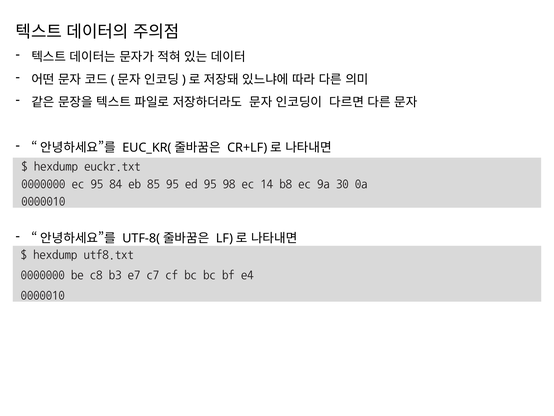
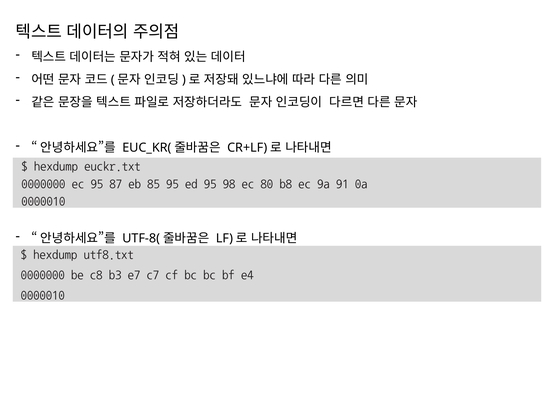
84: 84 -> 87
14: 14 -> 80
30: 30 -> 91
